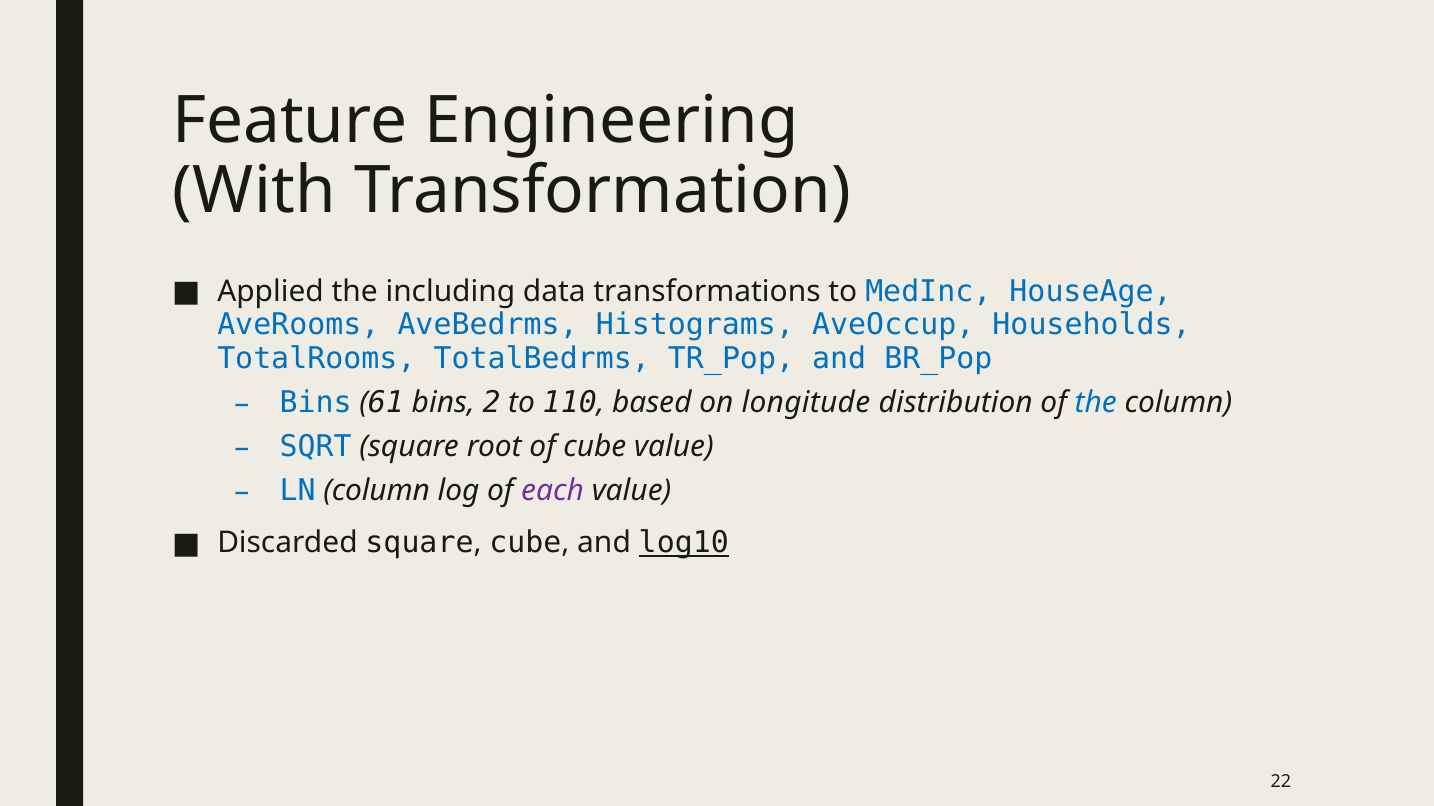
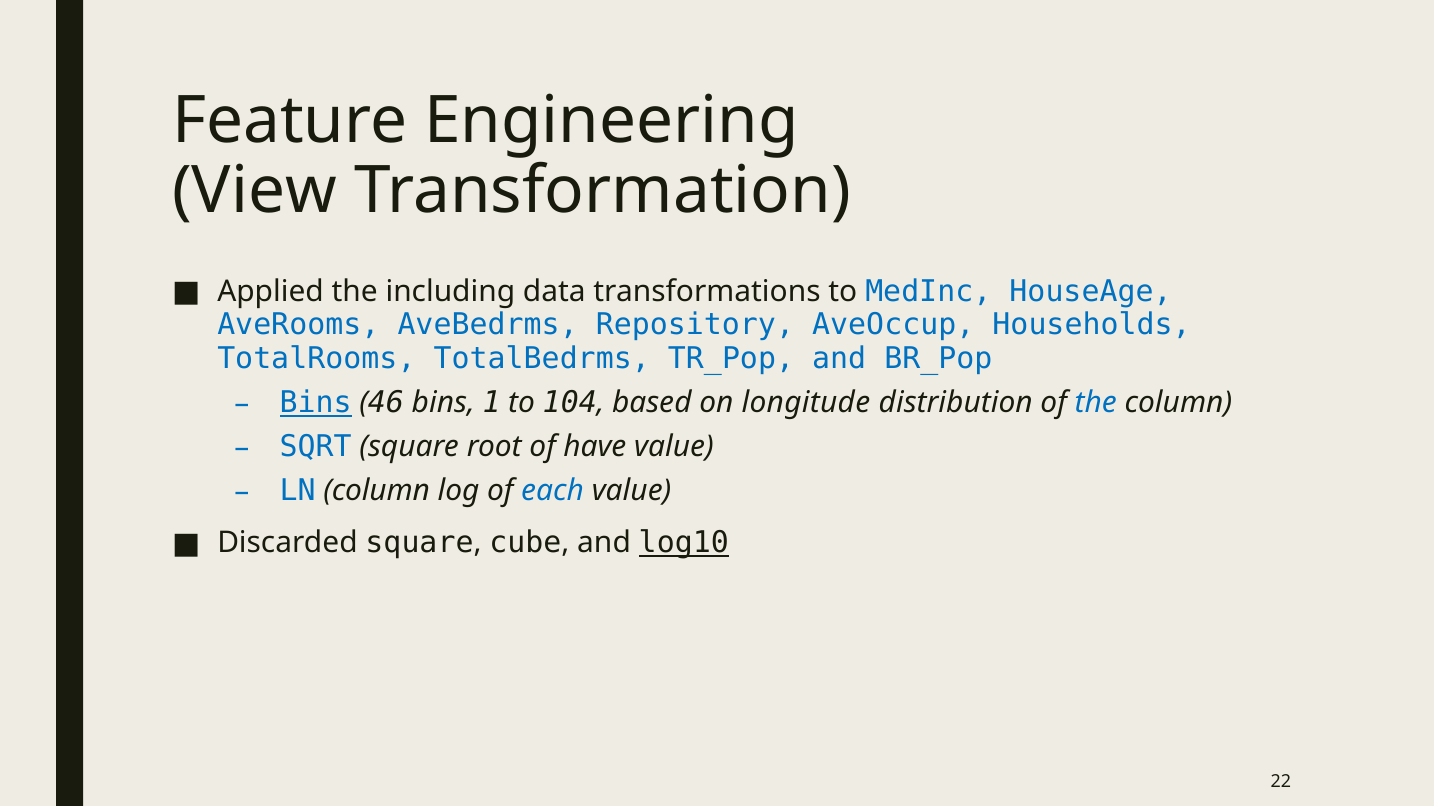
With: With -> View
Histograms: Histograms -> Repository
Bins at (316, 403) underline: none -> present
61: 61 -> 46
2: 2 -> 1
110: 110 -> 104
of cube: cube -> have
each colour: purple -> blue
